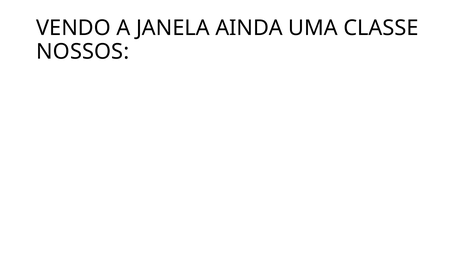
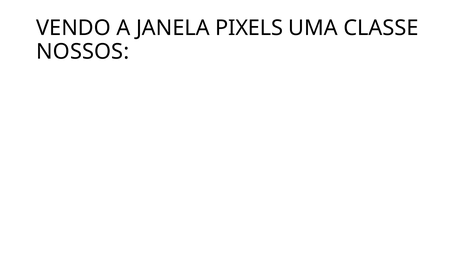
AINDA: AINDA -> PIXELS
